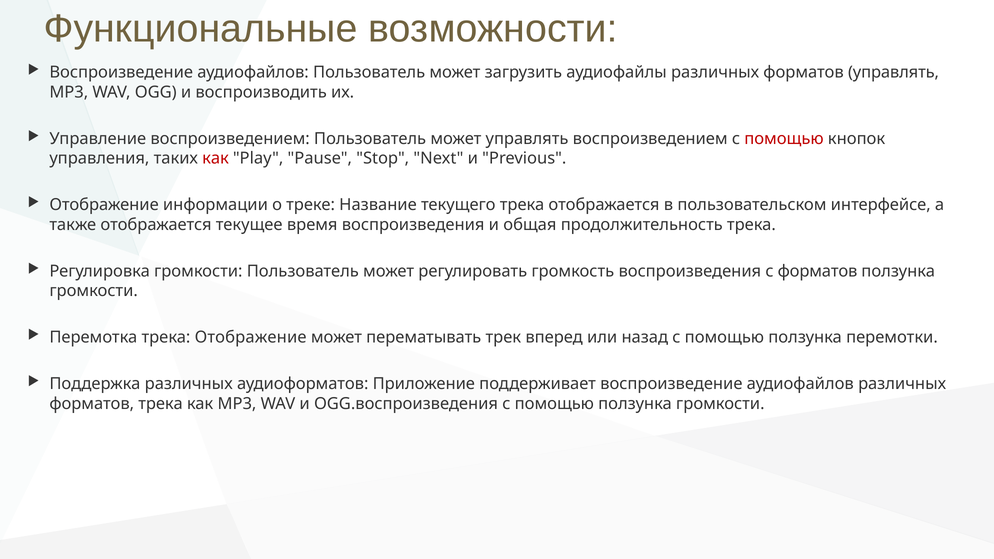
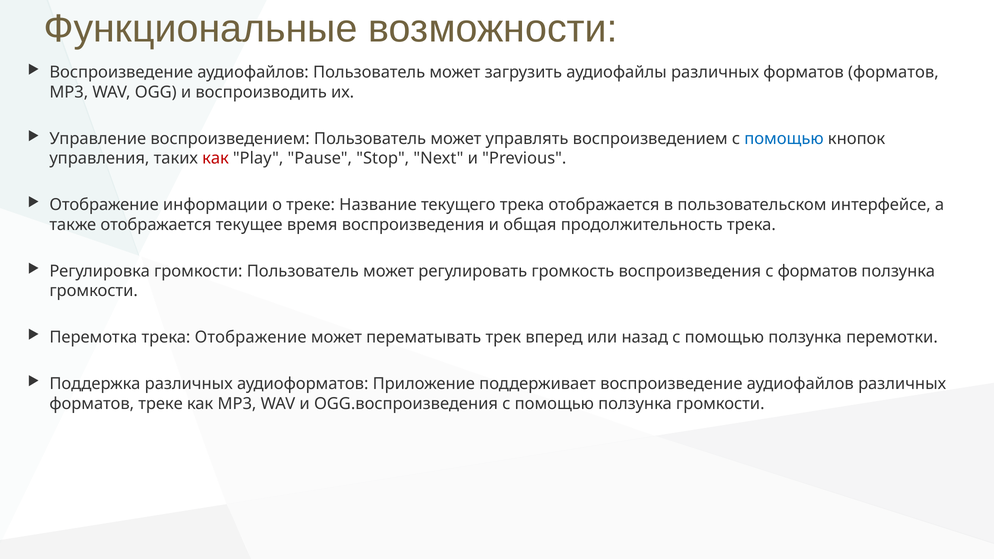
форматов управлять: управлять -> форматов
помощью at (784, 139) colour: red -> blue
форматов трека: трека -> треке
